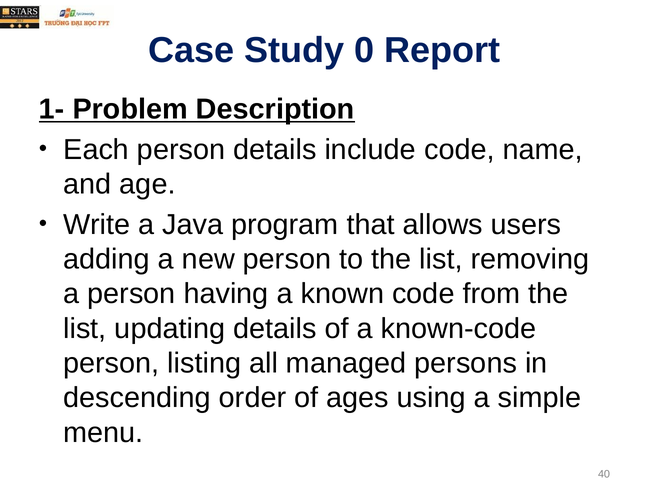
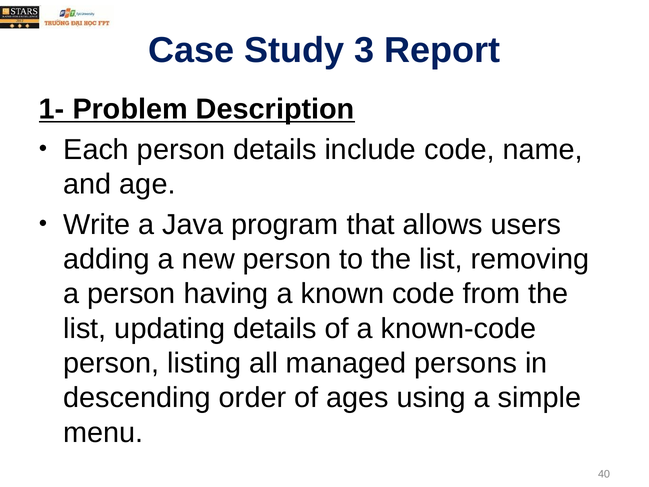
0: 0 -> 3
